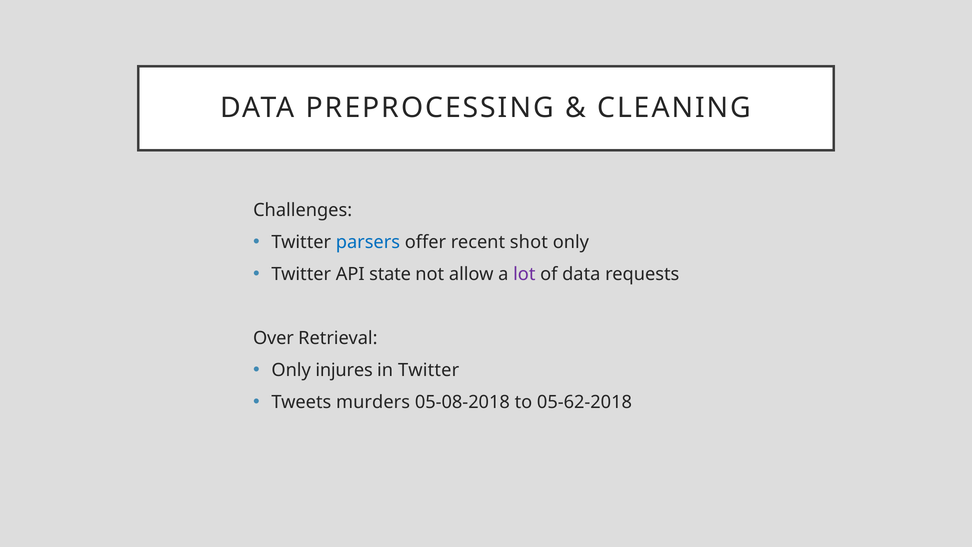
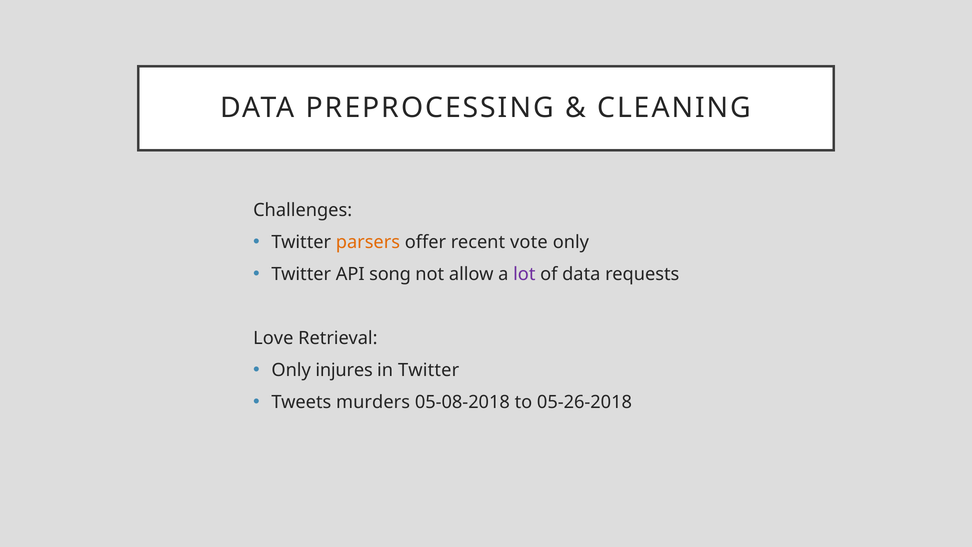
parsers colour: blue -> orange
shot: shot -> vote
state: state -> song
Over: Over -> Love
05-62-2018: 05-62-2018 -> 05-26-2018
